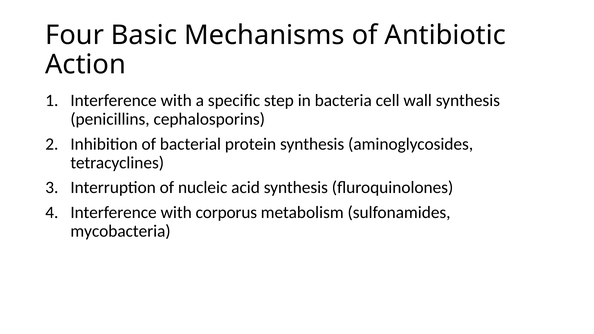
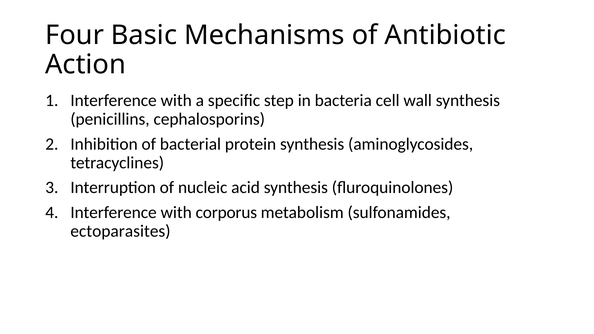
mycobacteria: mycobacteria -> ectoparasites
